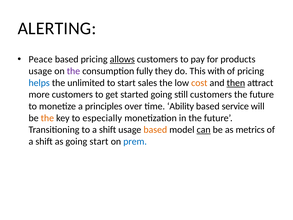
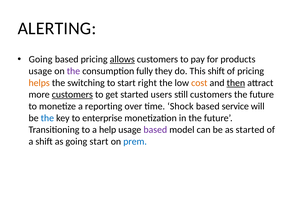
Peace at (41, 59): Peace -> Going
This with: with -> shift
helps colour: blue -> orange
unlimited: unlimited -> switching
sales: sales -> right
customers at (72, 94) underline: none -> present
started going: going -> users
principles: principles -> reporting
Ability: Ability -> Shock
the at (47, 118) colour: orange -> blue
especially: especially -> enterprise
to a shift: shift -> help
based at (155, 130) colour: orange -> purple
can underline: present -> none
as metrics: metrics -> started
